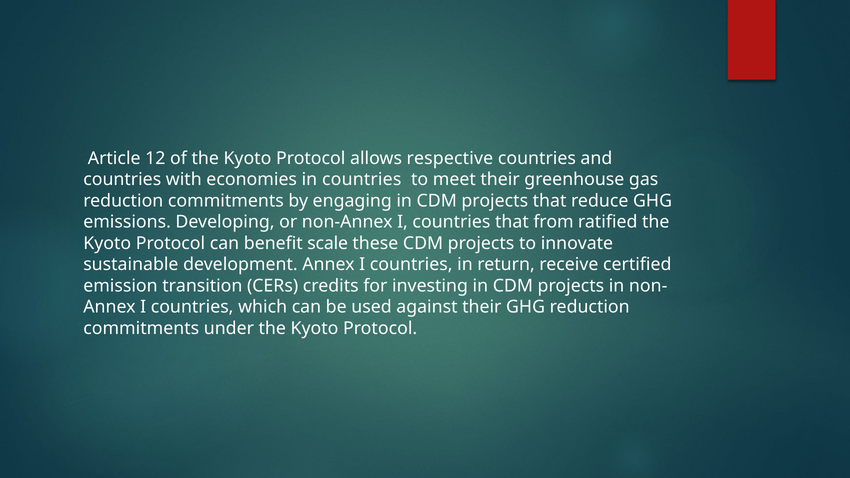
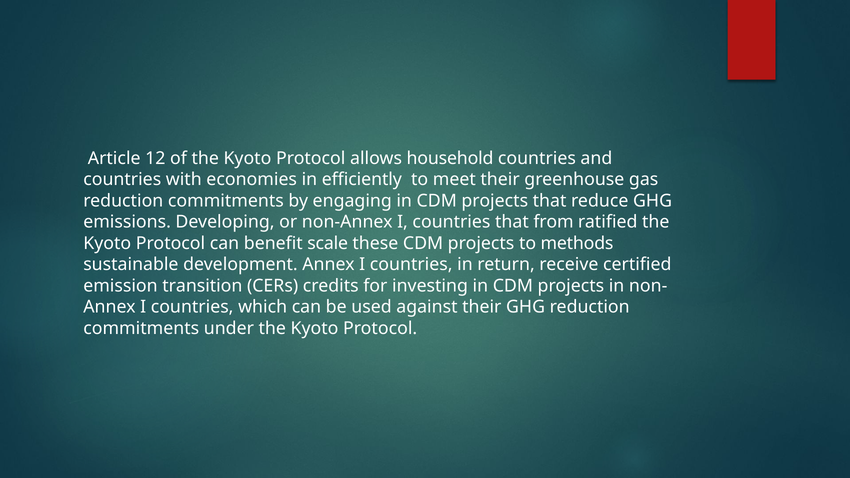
respective: respective -> household
in countries: countries -> efficiently
innovate: innovate -> methods
